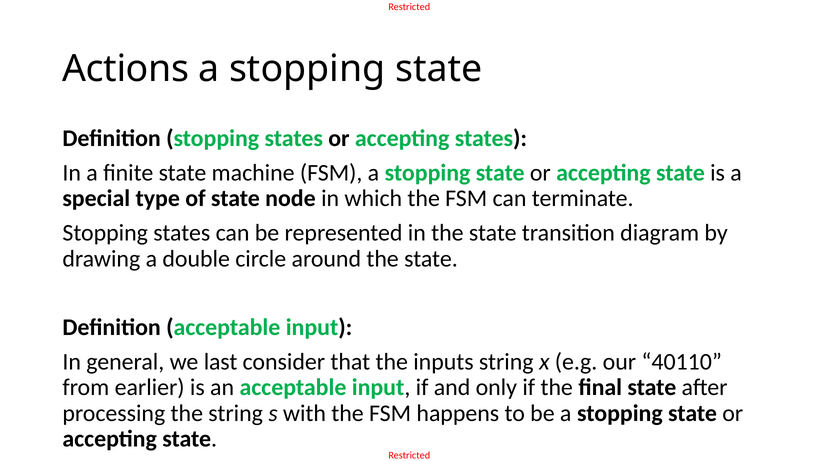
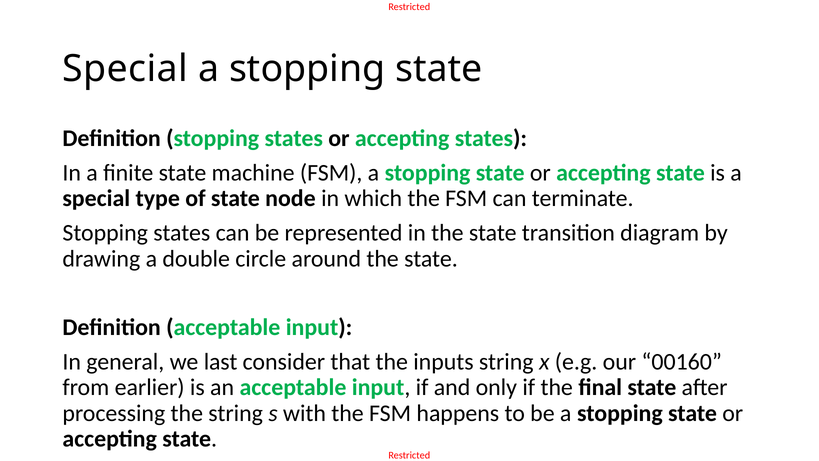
Actions at (126, 69): Actions -> Special
40110: 40110 -> 00160
